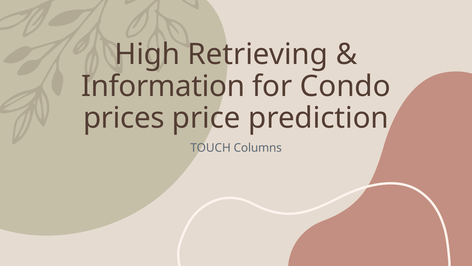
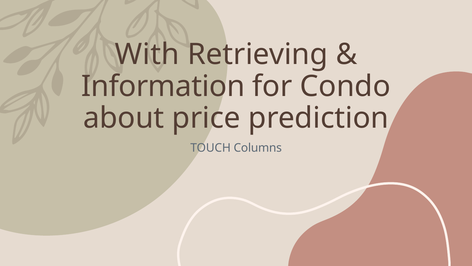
High: High -> With
prices: prices -> about
